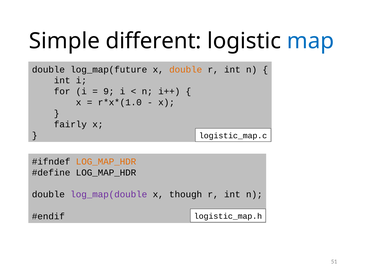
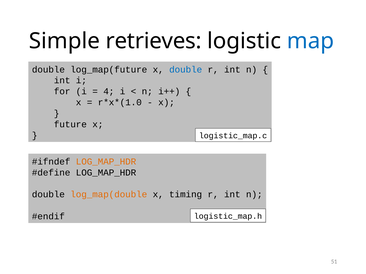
different: different -> retrieves
double at (186, 70) colour: orange -> blue
9: 9 -> 4
fairly: fairly -> future
log_map(double colour: purple -> orange
though: though -> timing
